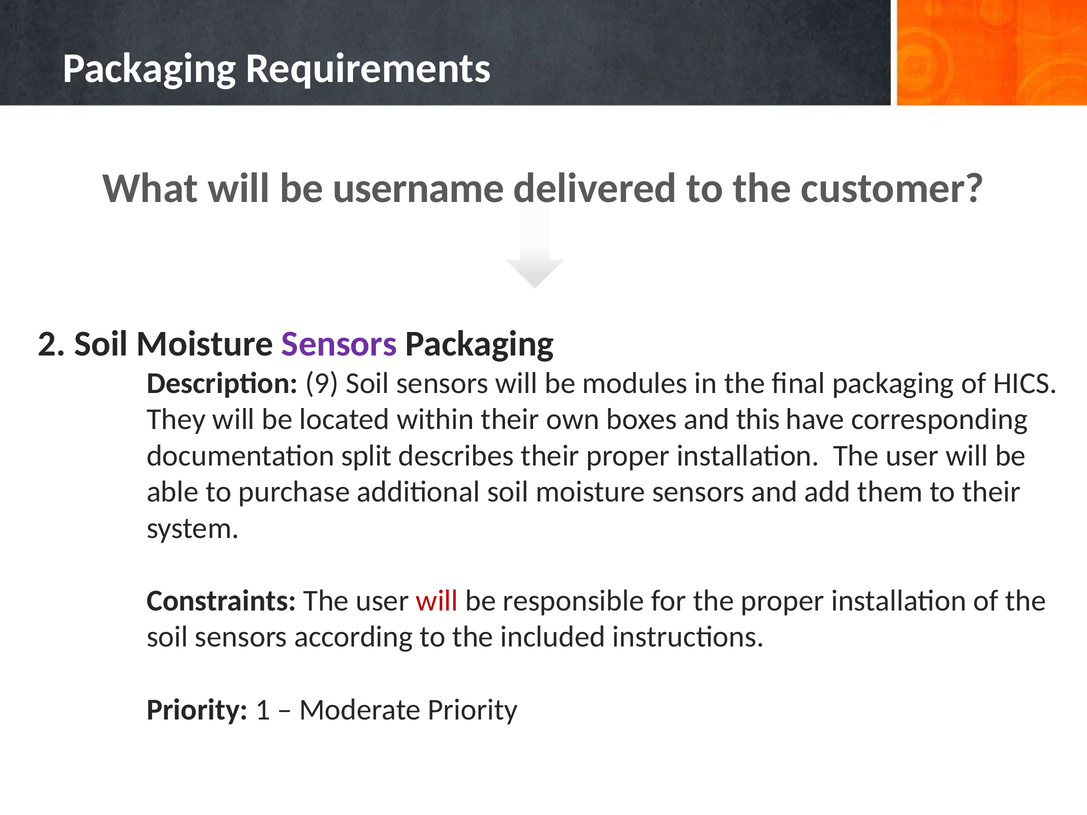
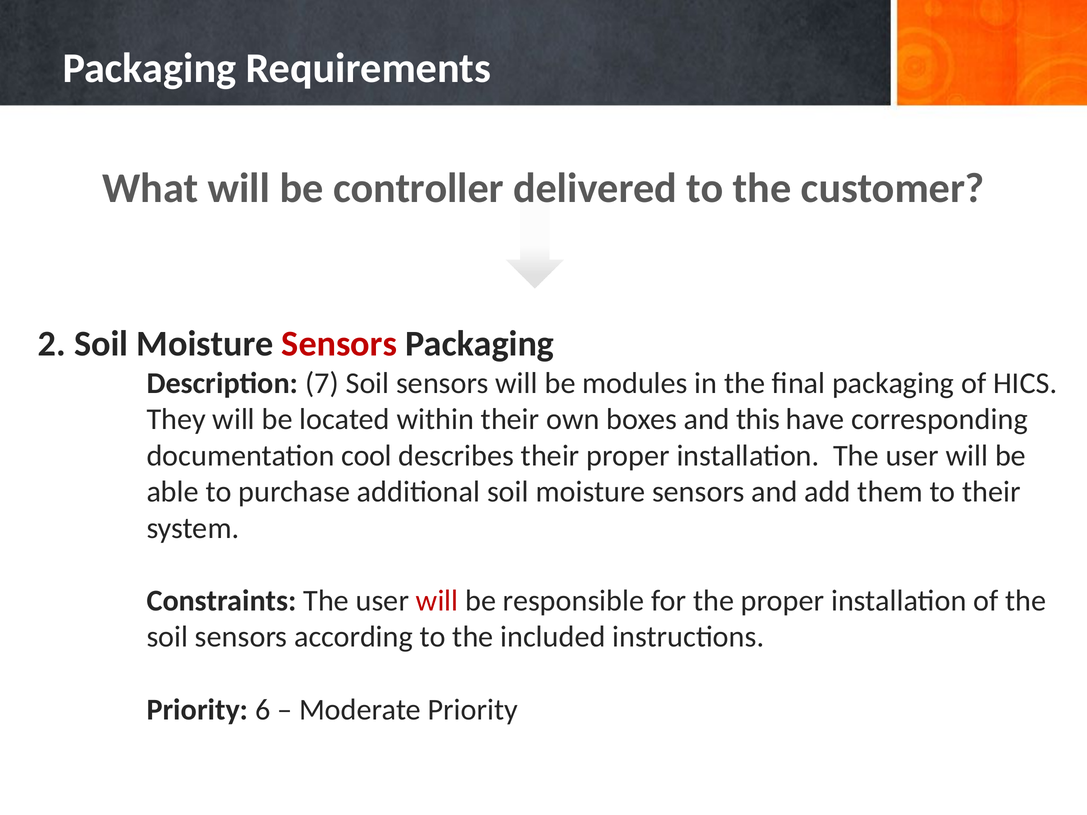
username: username -> controller
Sensors at (339, 344) colour: purple -> red
9: 9 -> 7
split: split -> cool
1: 1 -> 6
